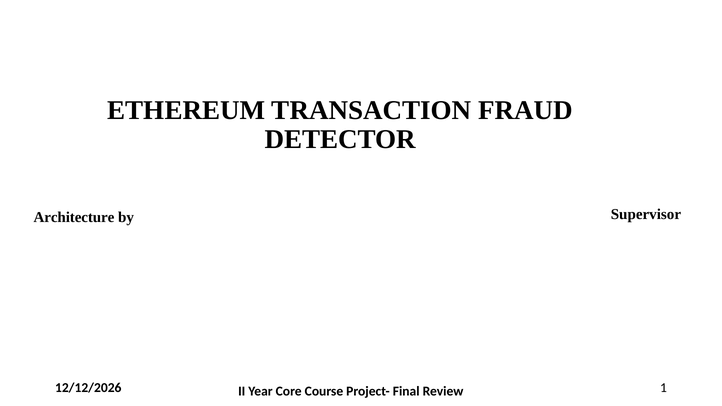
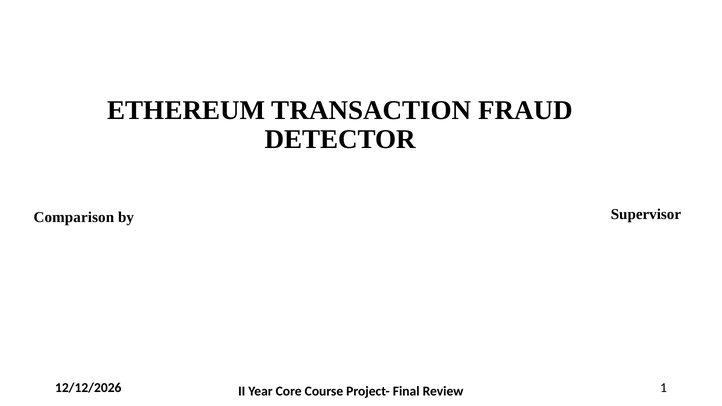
Architecture: Architecture -> Comparison
